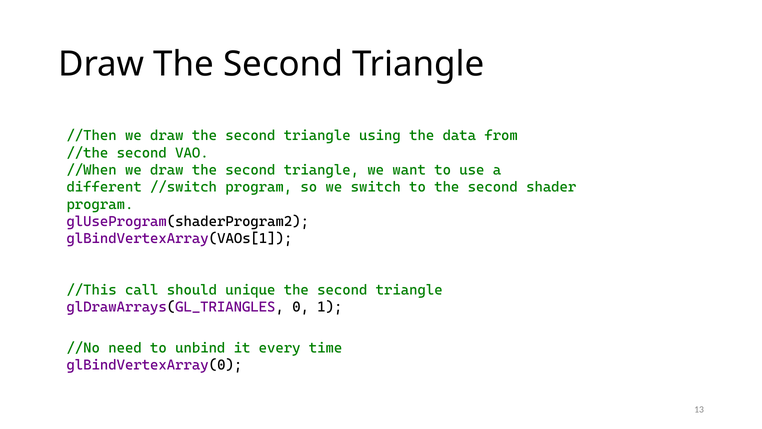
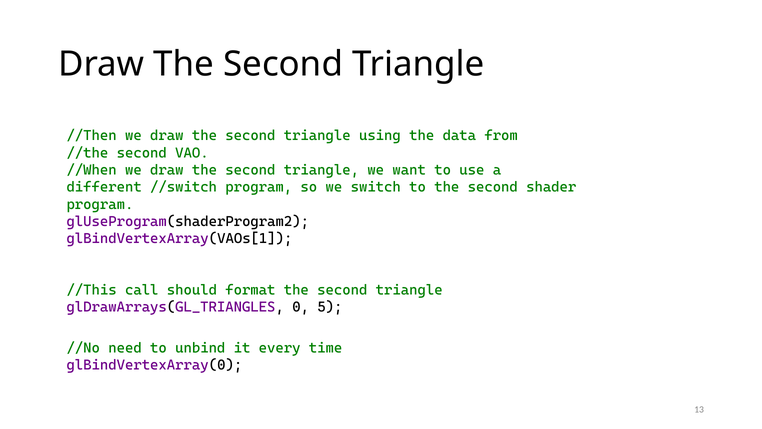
unique: unique -> format
1: 1 -> 5
